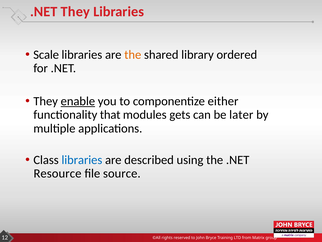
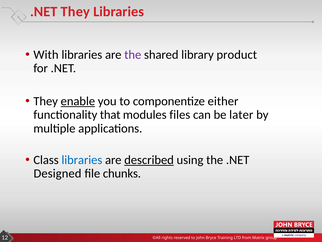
Scale: Scale -> With
the at (133, 55) colour: orange -> purple
ordered: ordered -> product
gets: gets -> files
described underline: none -> present
Resource: Resource -> Designed
source: source -> chunks
